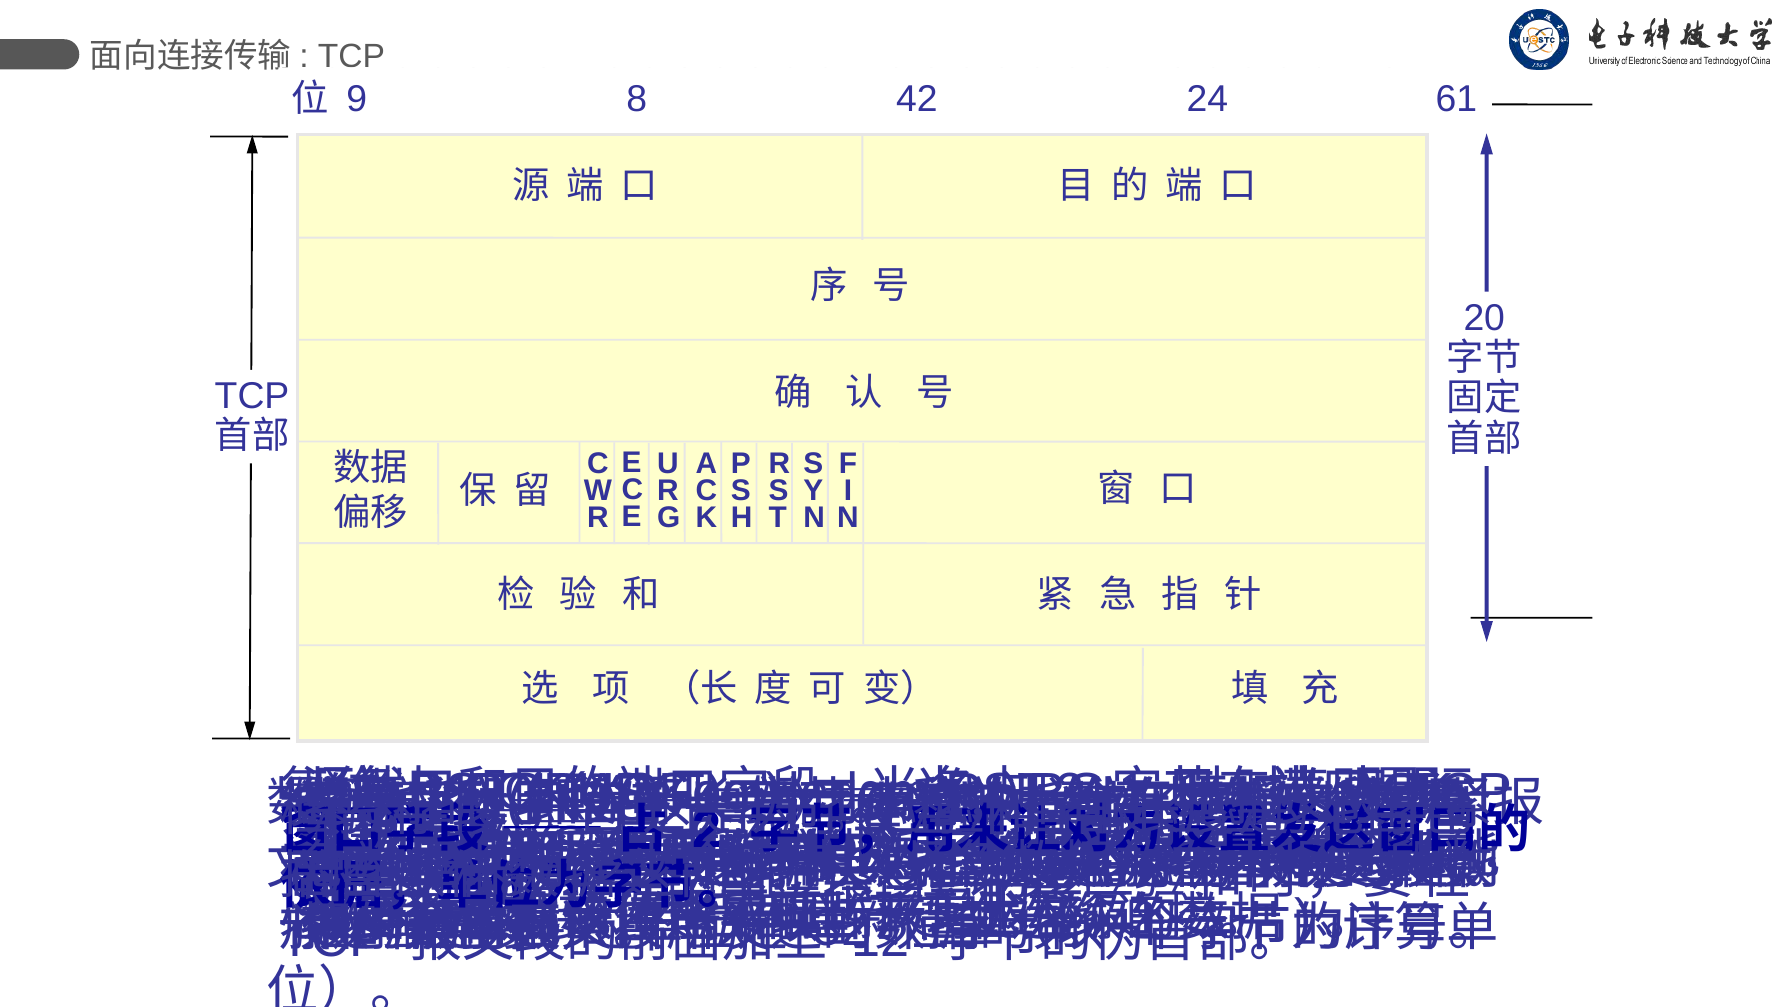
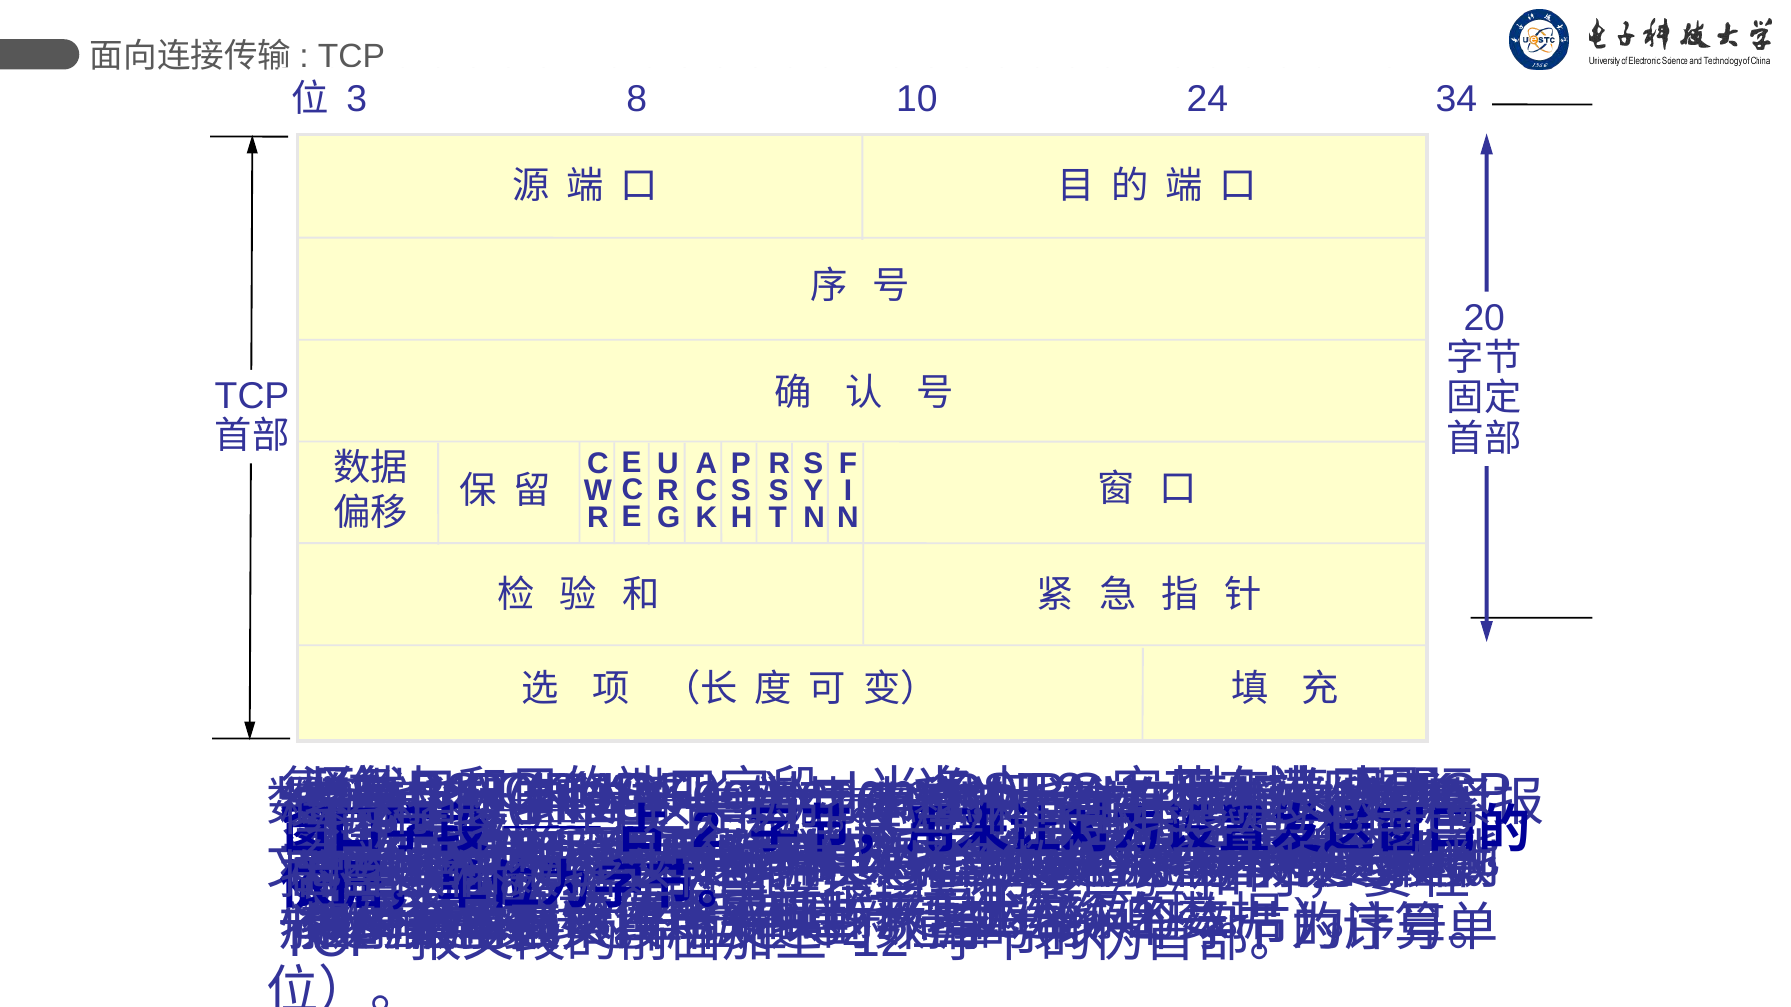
9: 9 -> 3
42: 42 -> 10
61: 61 -> 34
